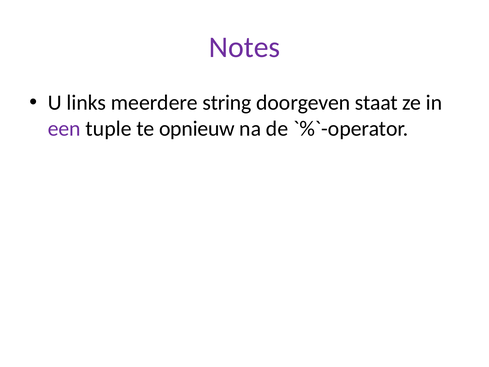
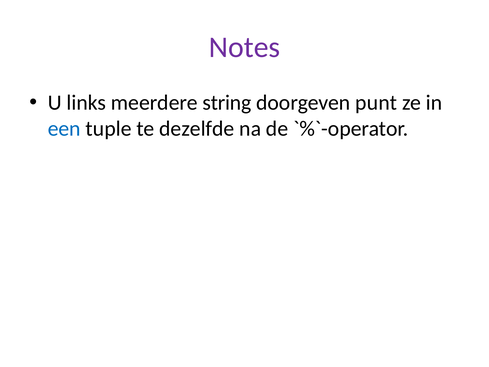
staat: staat -> punt
een colour: purple -> blue
opnieuw: opnieuw -> dezelfde
